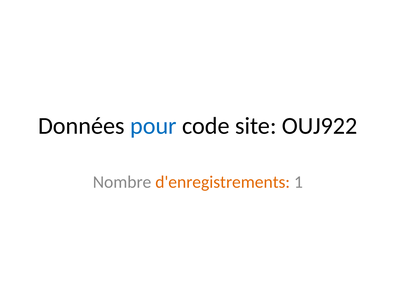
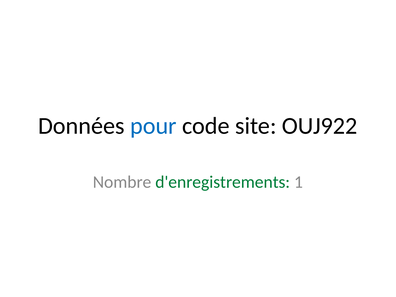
d'enregistrements colour: orange -> green
